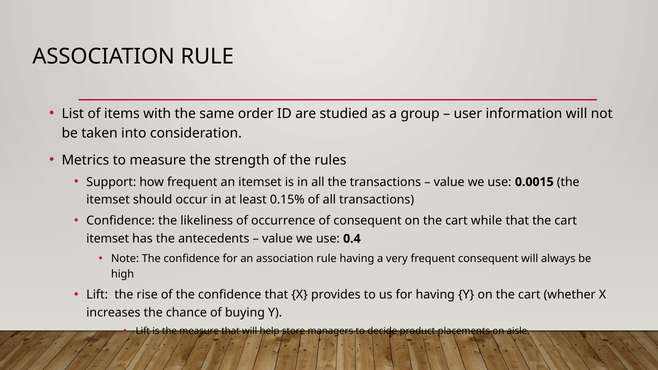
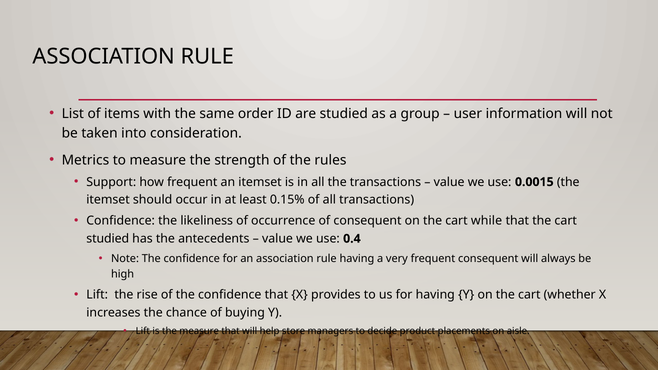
itemset at (108, 239): itemset -> studied
